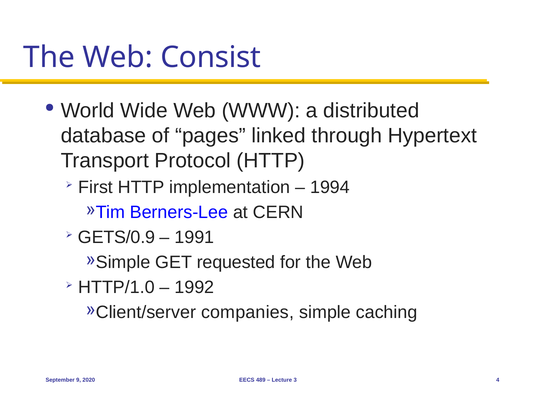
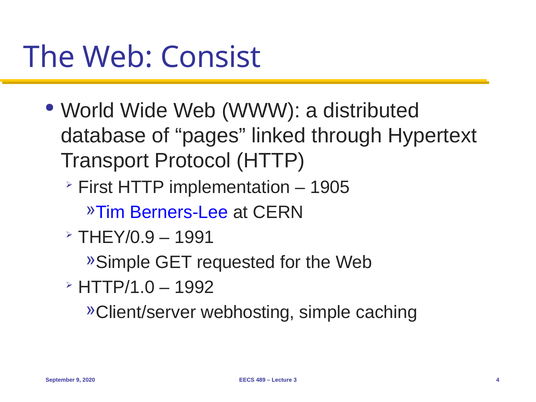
1994: 1994 -> 1905
GETS/0.9: GETS/0.9 -> THEY/0.9
companies: companies -> webhosting
